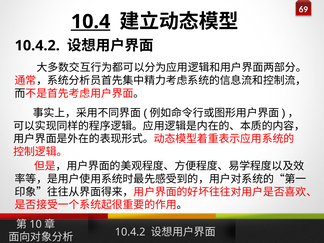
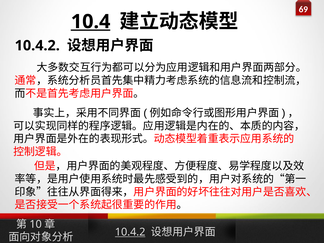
10.4.2 at (130, 232) underline: none -> present
